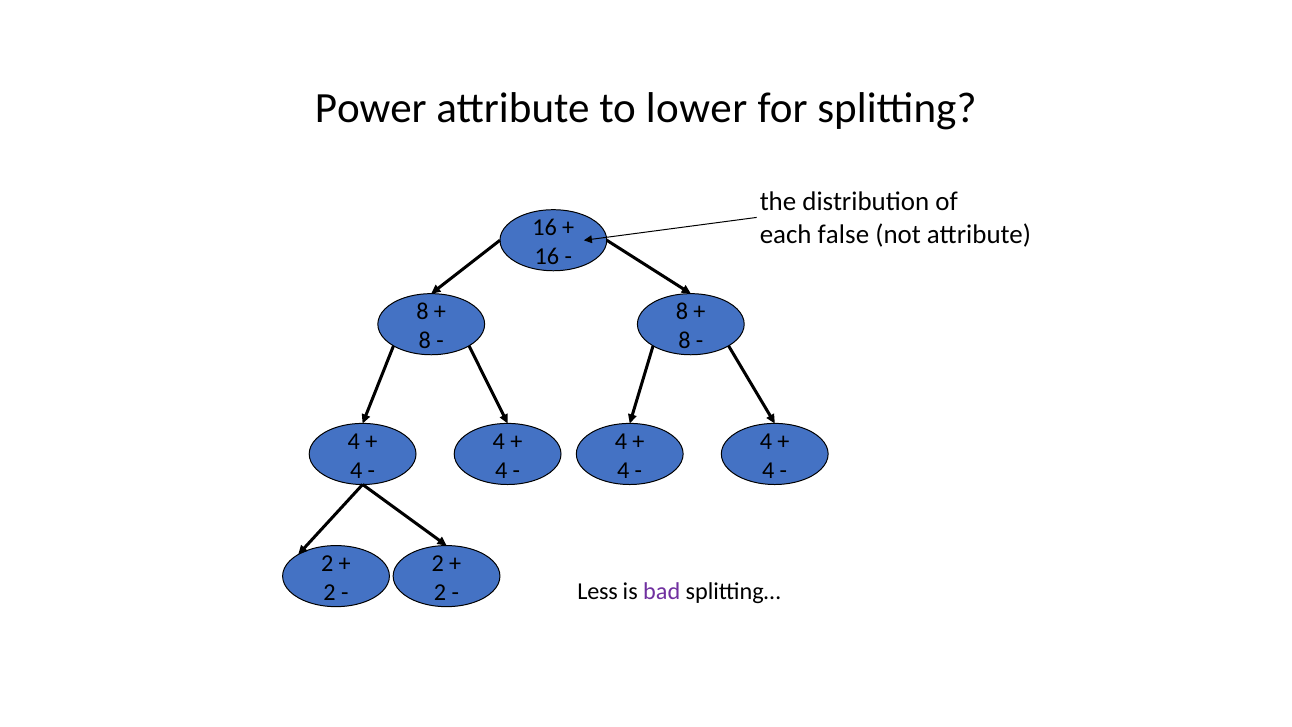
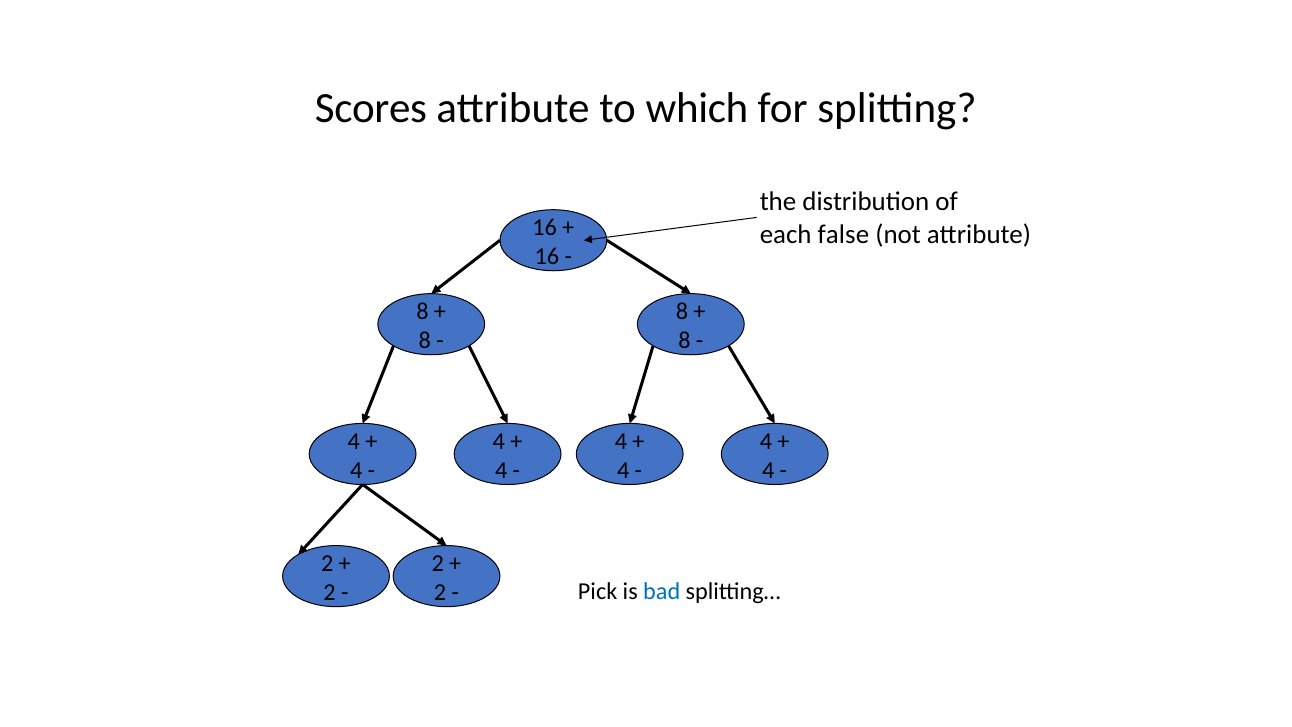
Power: Power -> Scores
lower: lower -> which
Less: Less -> Pick
bad colour: purple -> blue
